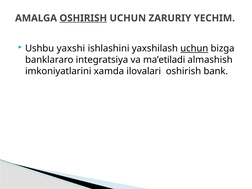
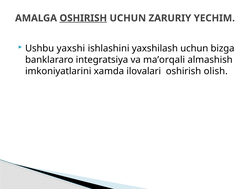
uchun at (194, 48) underline: present -> none
ma’etiladi: ma’etiladi -> ma’orqali
bank: bank -> olish
